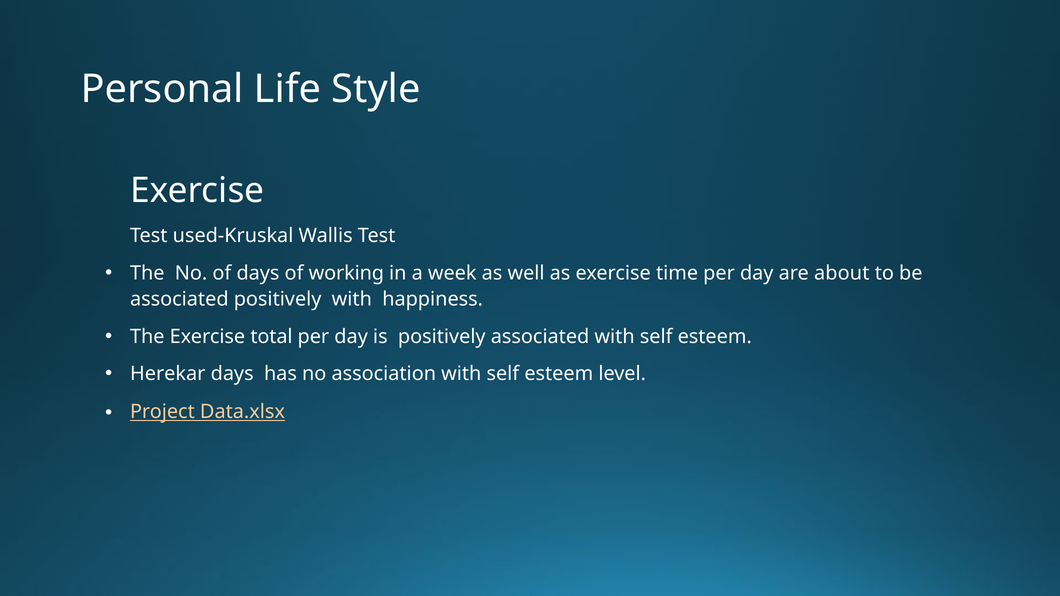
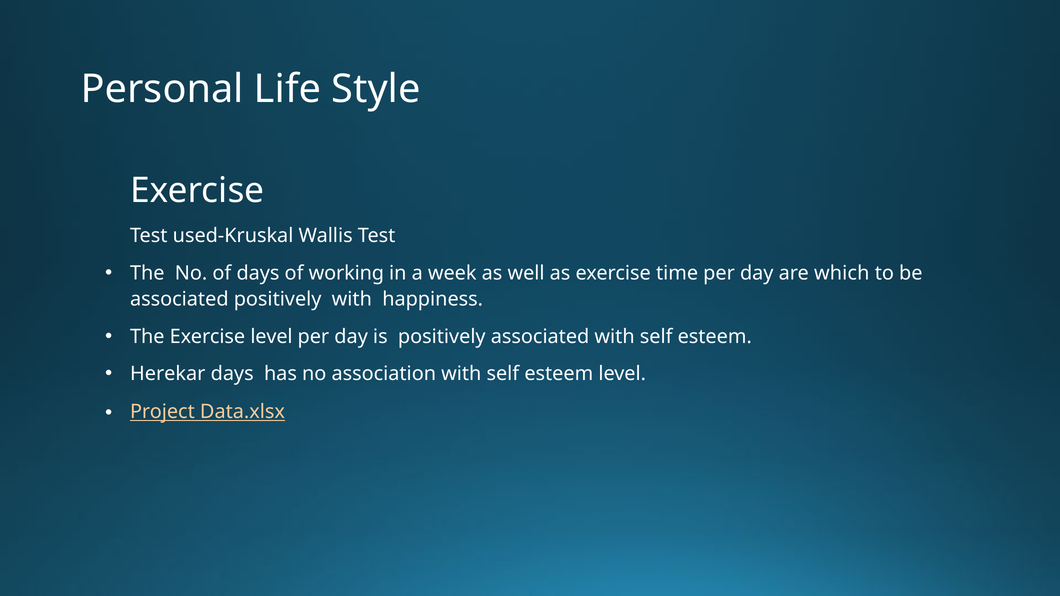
about: about -> which
Exercise total: total -> level
